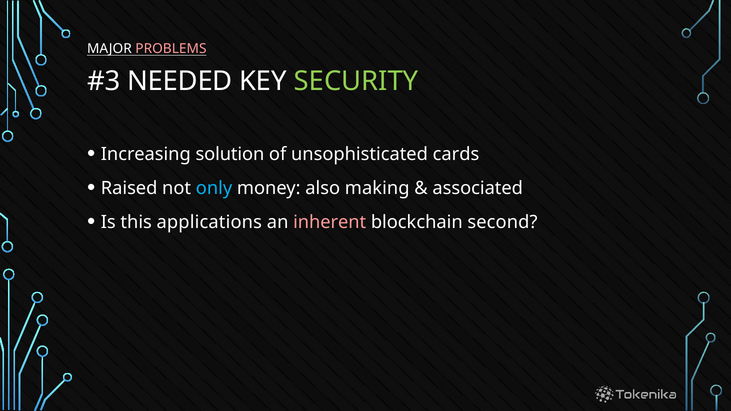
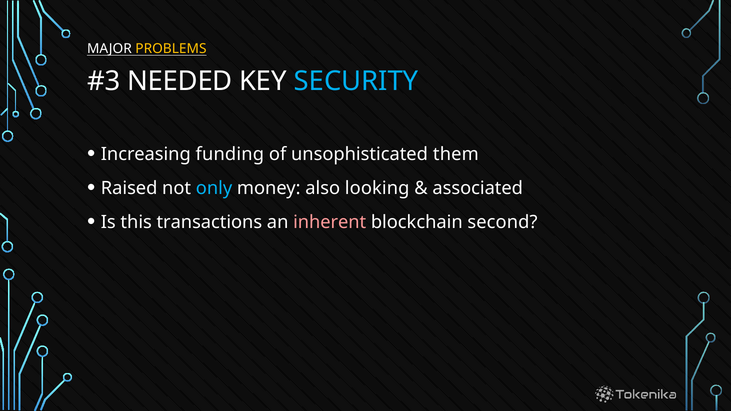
PROBLEMS colour: pink -> yellow
SECURITY colour: light green -> light blue
solution: solution -> funding
cards: cards -> them
making: making -> looking
applications: applications -> transactions
